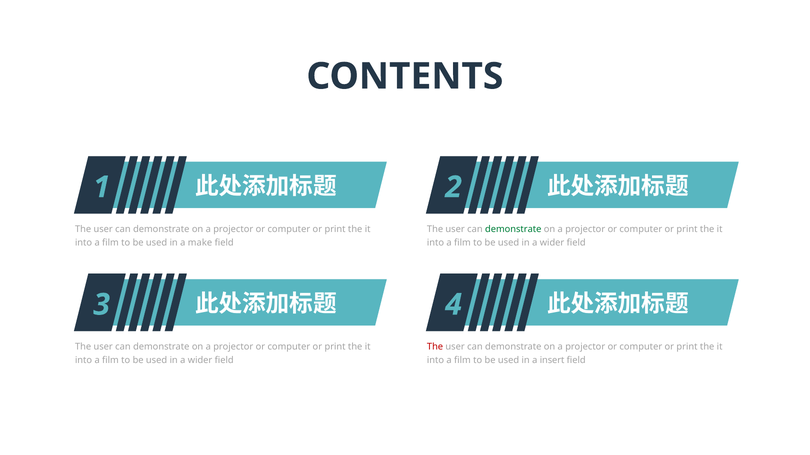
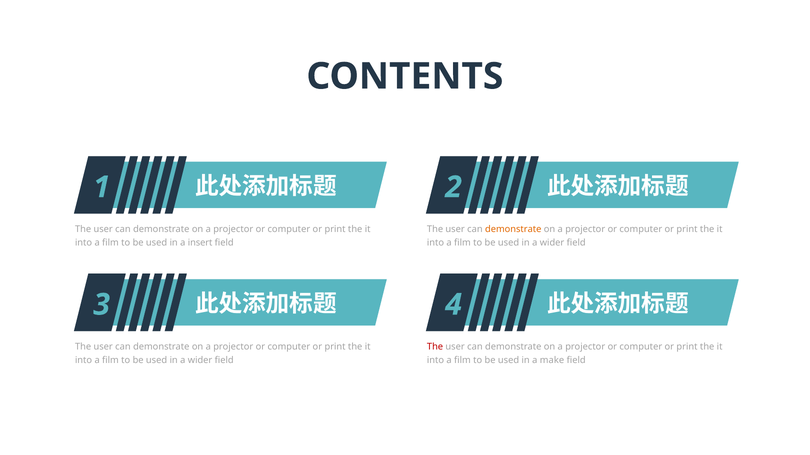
demonstrate at (513, 230) colour: green -> orange
make: make -> insert
insert: insert -> make
